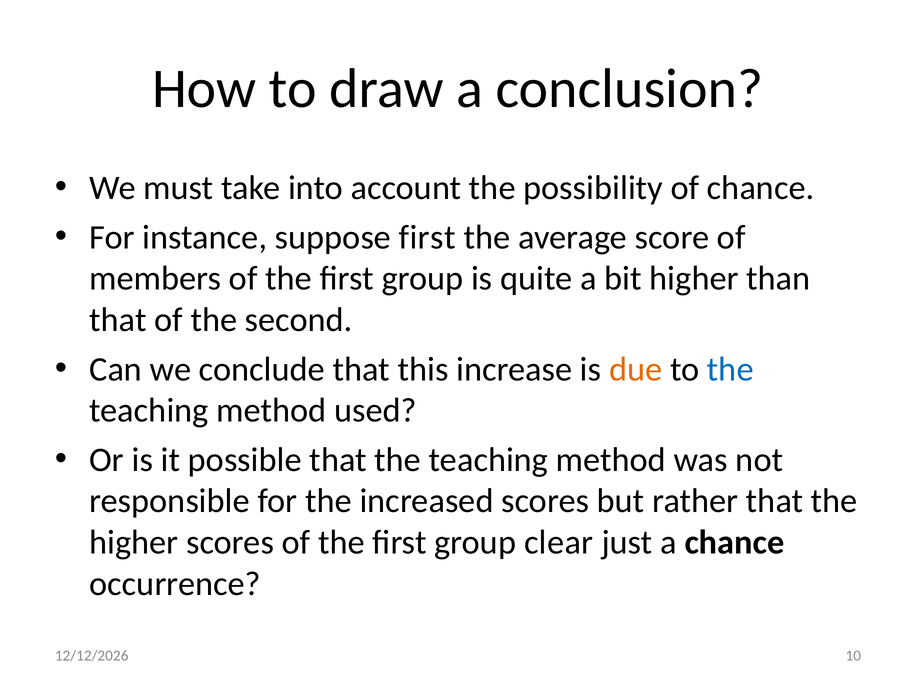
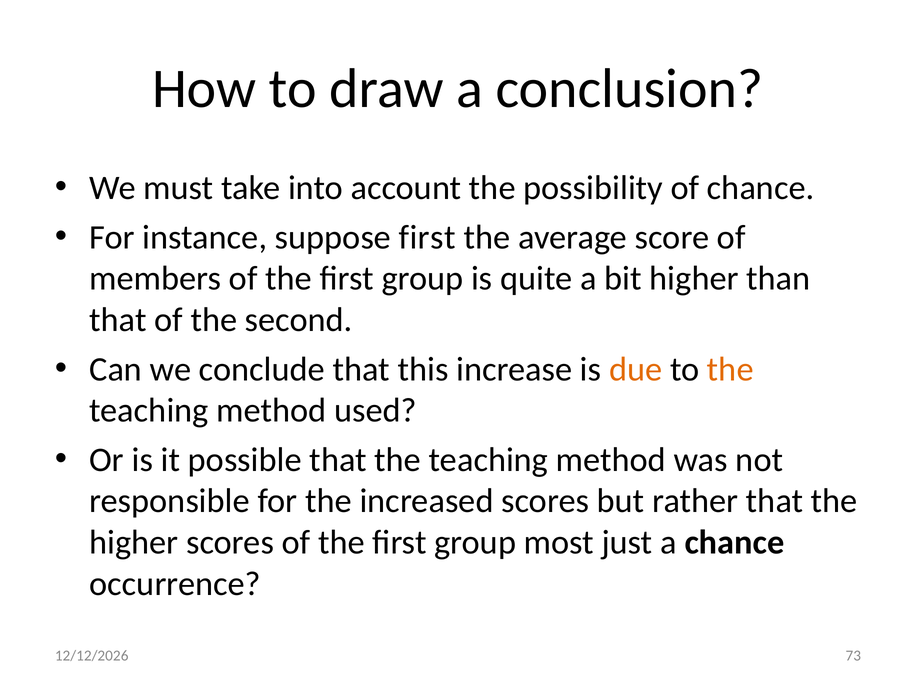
the at (730, 369) colour: blue -> orange
clear: clear -> most
10: 10 -> 73
